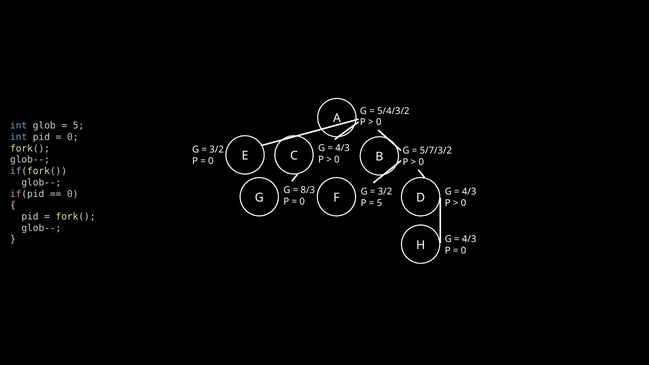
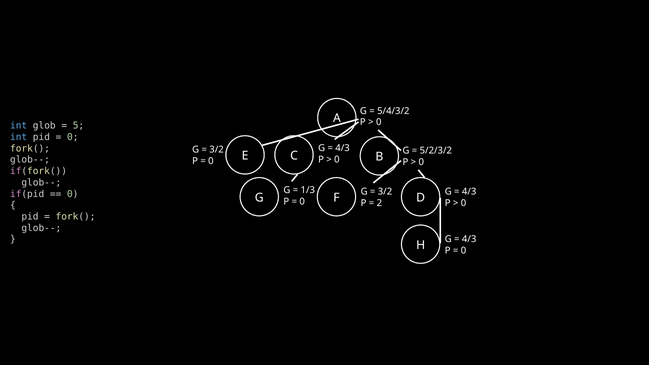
5/7/3/2: 5/7/3/2 -> 5/2/3/2
8/3: 8/3 -> 1/3
5 at (379, 203): 5 -> 2
